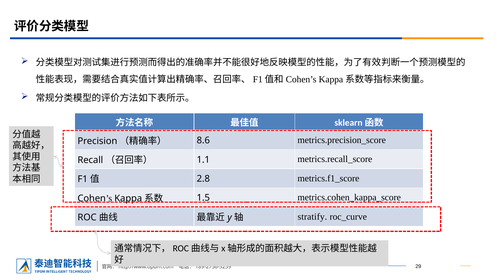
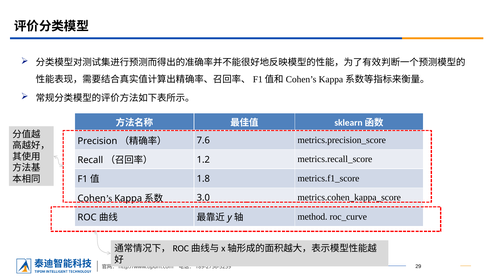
8.6: 8.6 -> 7.6
1.1: 1.1 -> 1.2
2.8: 2.8 -> 1.8
1.5: 1.5 -> 3.0
stratify: stratify -> method
